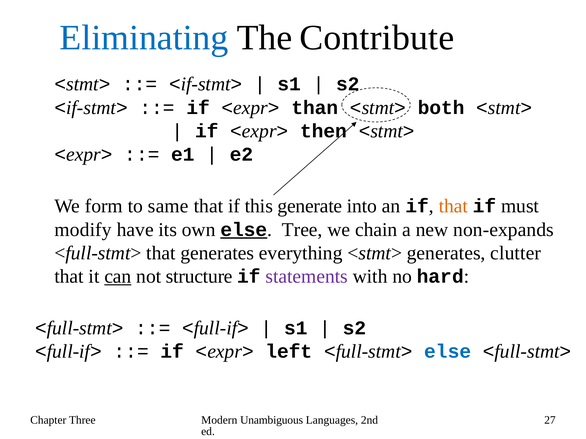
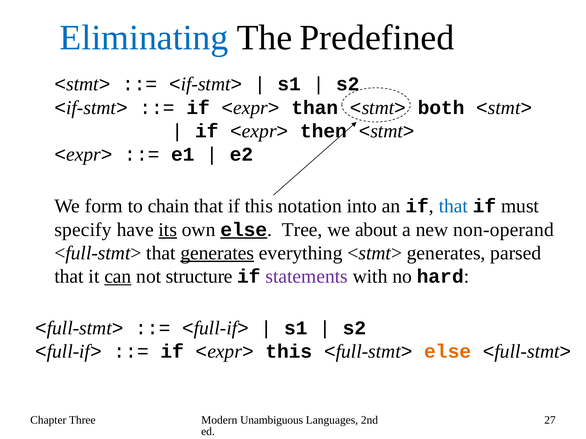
Contribute: Contribute -> Predefined
same: same -> chain
generate: generate -> notation
that at (453, 206) colour: orange -> blue
modify: modify -> specify
its underline: none -> present
chain: chain -> about
non-expands: non-expands -> non-operand
generates at (217, 253) underline: none -> present
clutter: clutter -> parsed
left at (289, 352): left -> this
else at (448, 352) colour: blue -> orange
